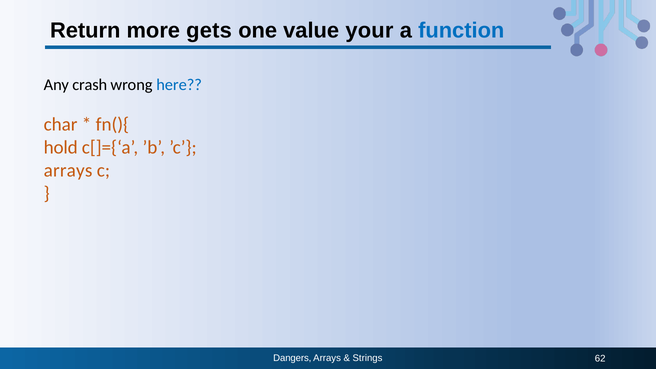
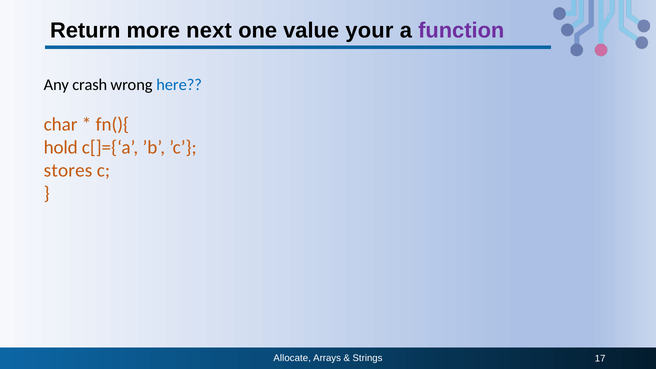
gets: gets -> next
function colour: blue -> purple
arrays at (68, 170): arrays -> stores
Dangers: Dangers -> Allocate
62: 62 -> 17
